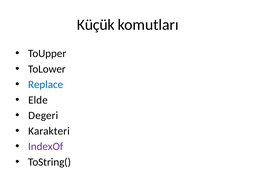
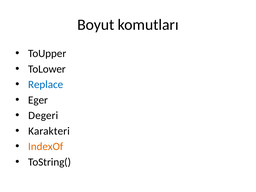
Küçük: Küçük -> Boyut
Elde: Elde -> Eger
IndexOf colour: purple -> orange
